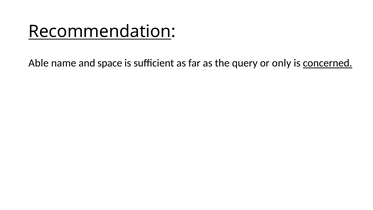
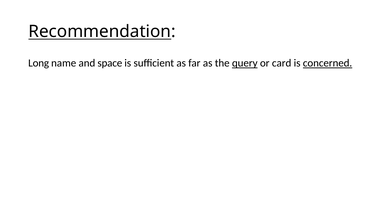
Able: Able -> Long
query underline: none -> present
only: only -> card
